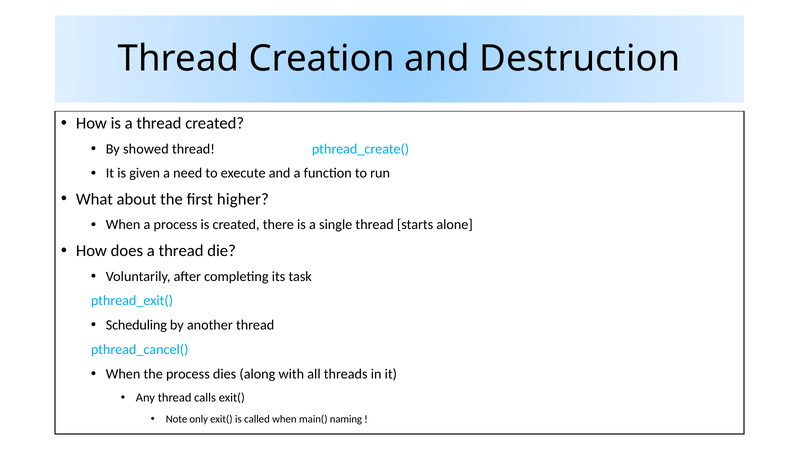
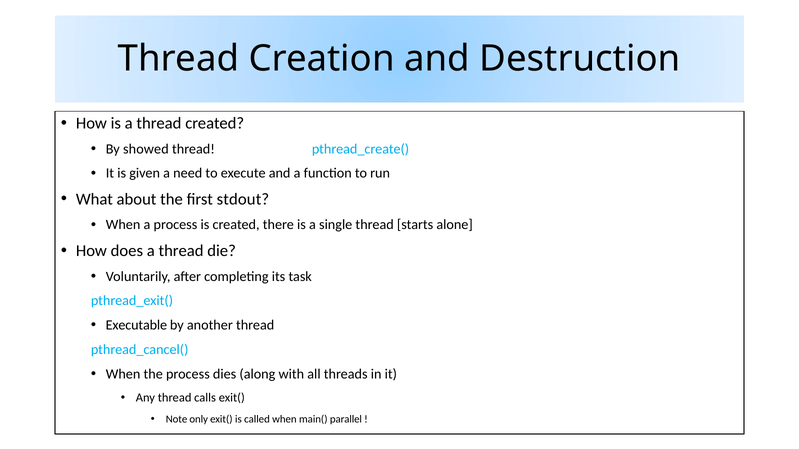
higher: higher -> stdout
Scheduling: Scheduling -> Executable
naming: naming -> parallel
